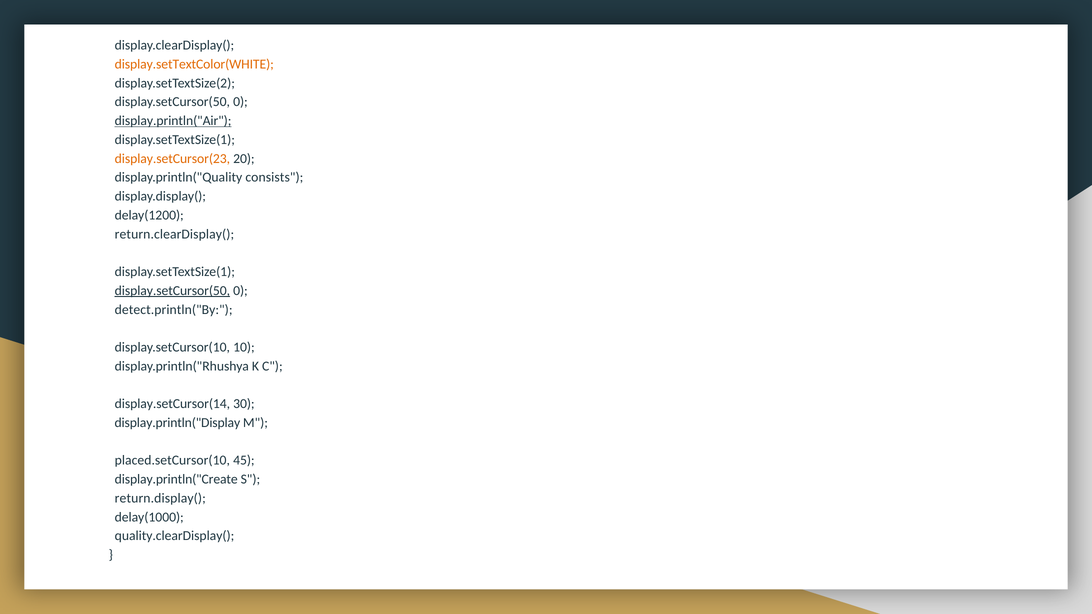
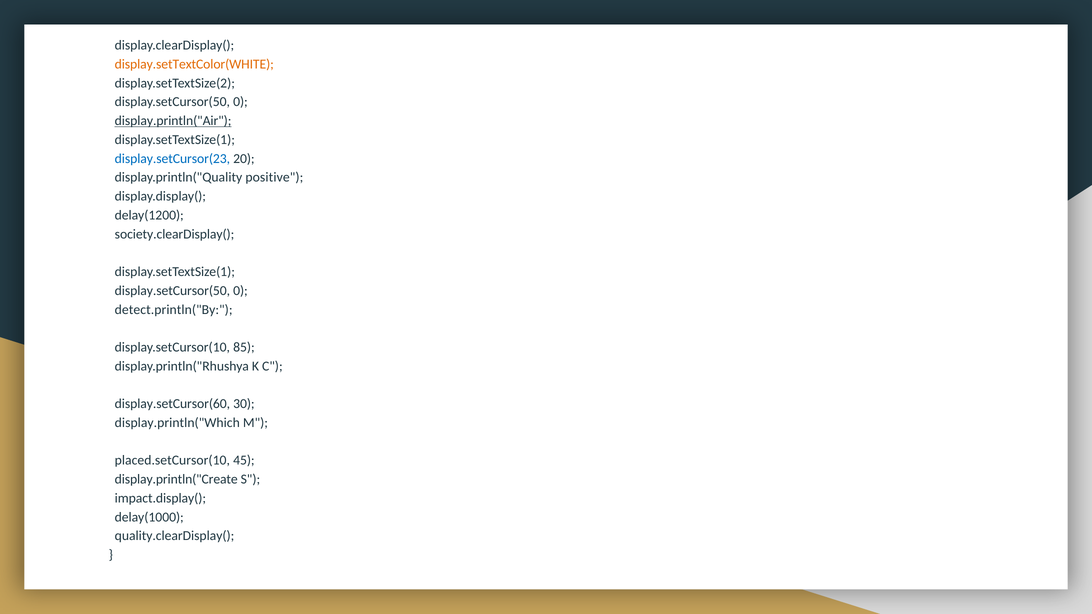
display.setCursor(23 colour: orange -> blue
consists: consists -> positive
return.clearDisplay(: return.clearDisplay( -> society.clearDisplay(
display.setCursor(50 at (172, 291) underline: present -> none
10: 10 -> 85
display.setCursor(14: display.setCursor(14 -> display.setCursor(60
display.println("Display: display.println("Display -> display.println("Which
return.display(: return.display( -> impact.display(
